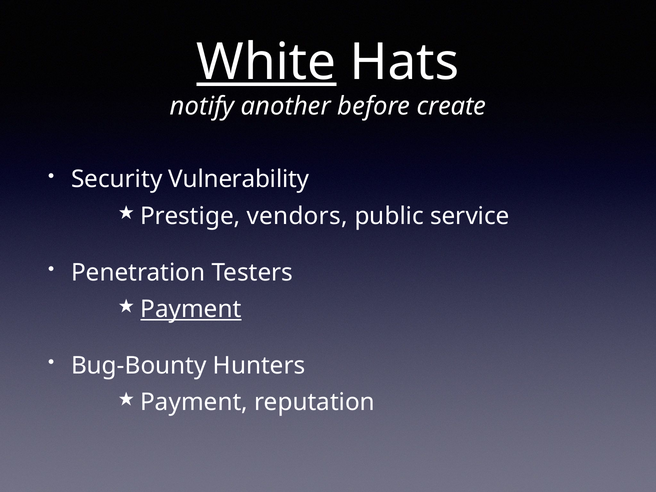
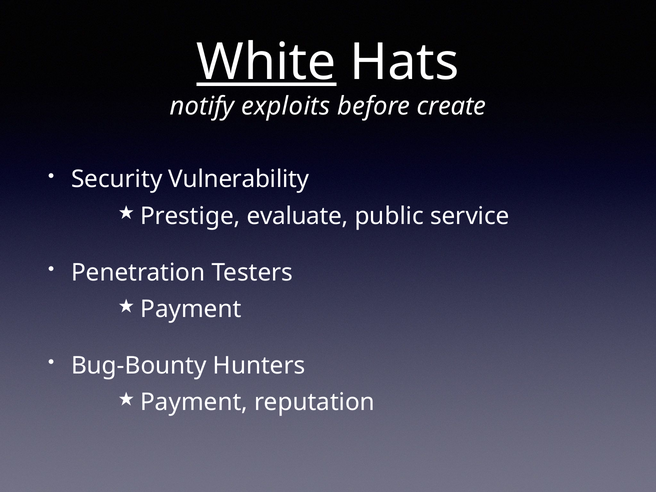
another: another -> exploits
vendors: vendors -> evaluate
Payment at (191, 309) underline: present -> none
